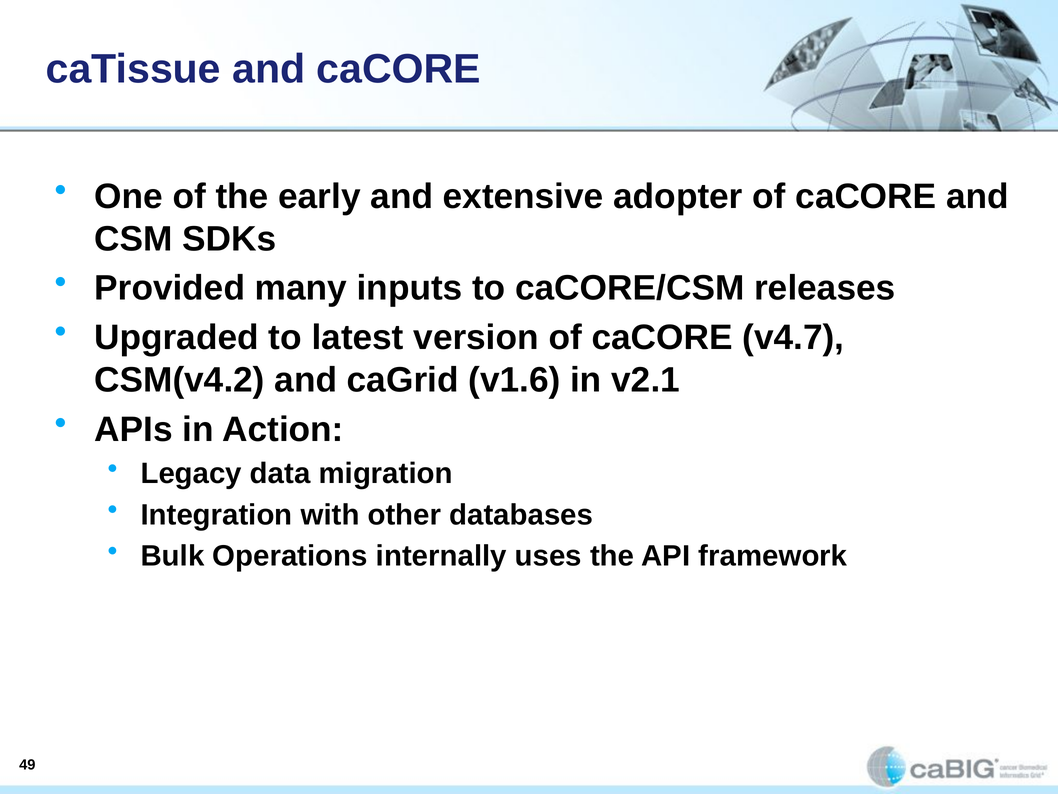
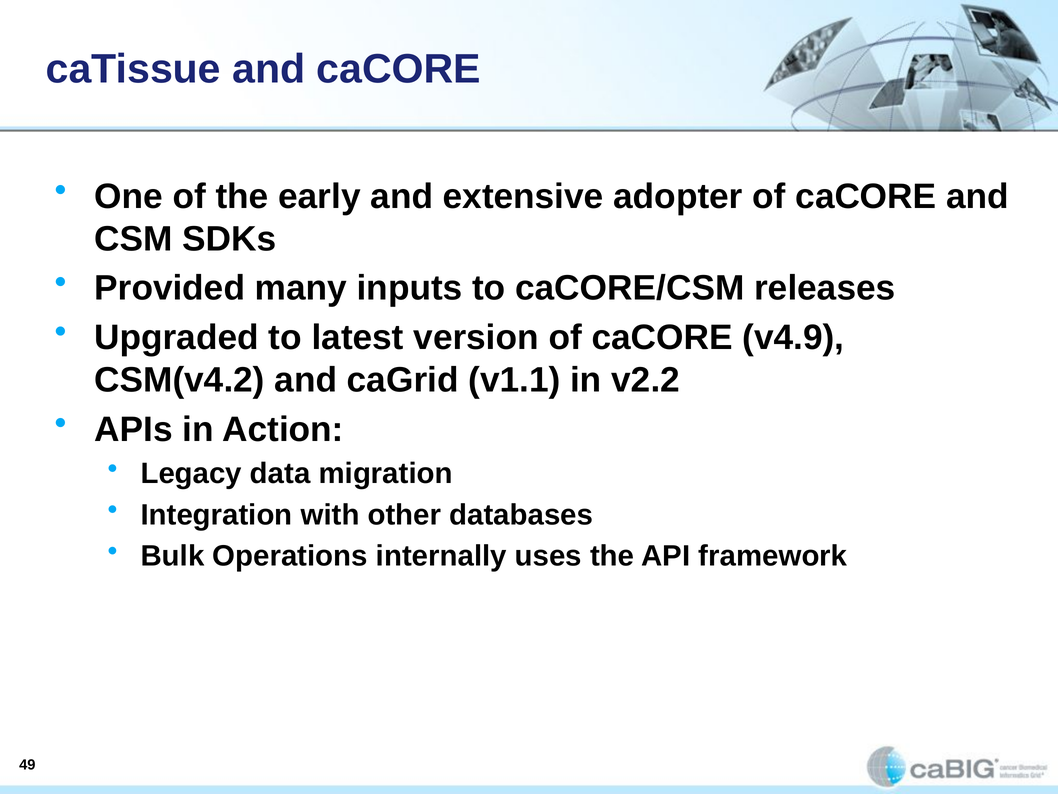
v4.7: v4.7 -> v4.9
v1.6: v1.6 -> v1.1
v2.1: v2.1 -> v2.2
